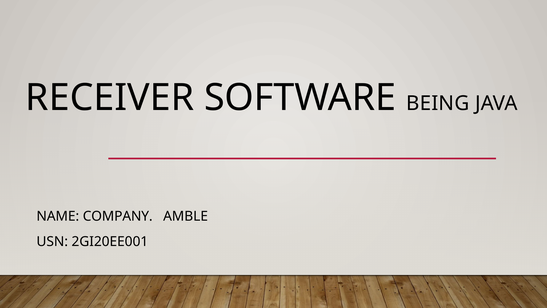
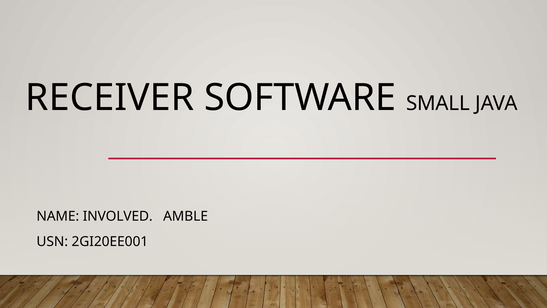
BEING: BEING -> SMALL
COMPANY: COMPANY -> INVOLVED
